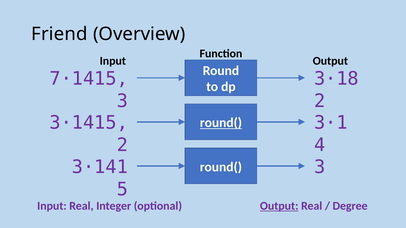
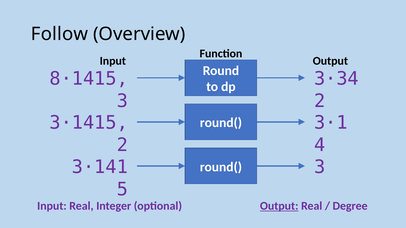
Friend: Friend -> Follow
7·1415: 7·1415 -> 8·1415
3·18: 3·18 -> 3·34
round( at (221, 123) underline: present -> none
